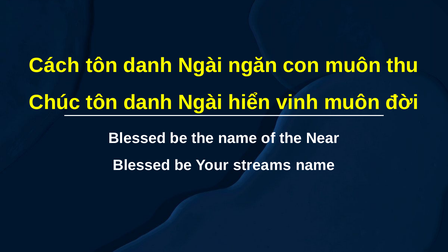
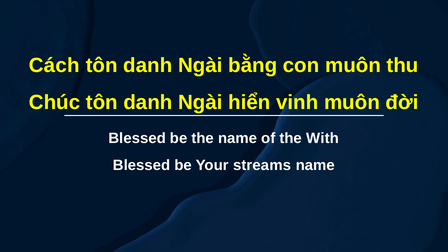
ngăn: ngăn -> bằng
Near: Near -> With
